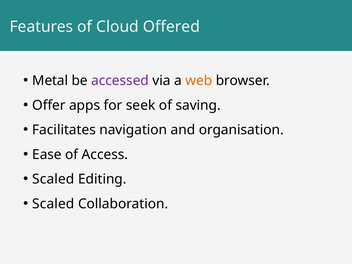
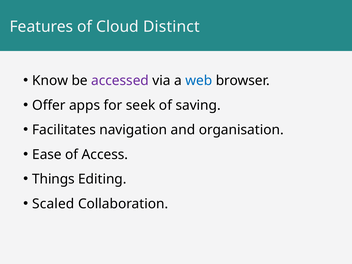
Offered: Offered -> Distinct
Metal: Metal -> Know
web colour: orange -> blue
Scaled at (53, 179): Scaled -> Things
